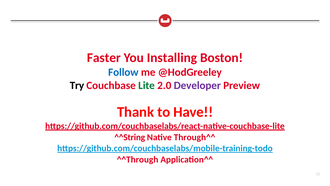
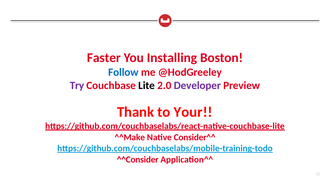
Try colour: black -> purple
Lite colour: green -> black
Have: Have -> Your
^^String: ^^String -> ^^Make
Through^^: Through^^ -> Consider^^
^^Through: ^^Through -> ^^Consider
